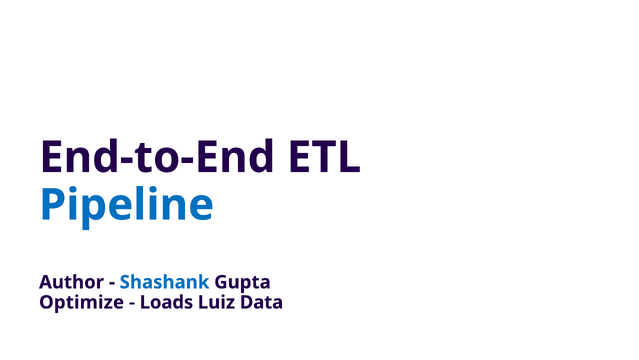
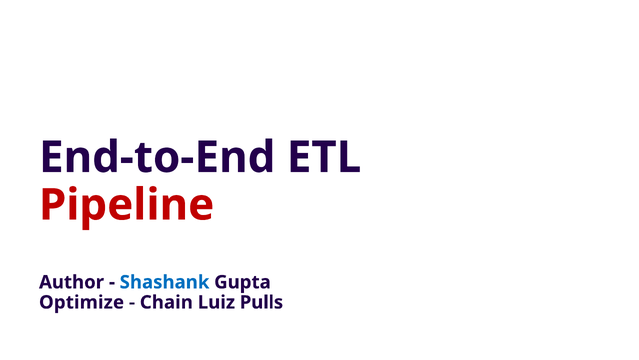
Pipeline colour: blue -> red
Loads: Loads -> Chain
Data: Data -> Pulls
